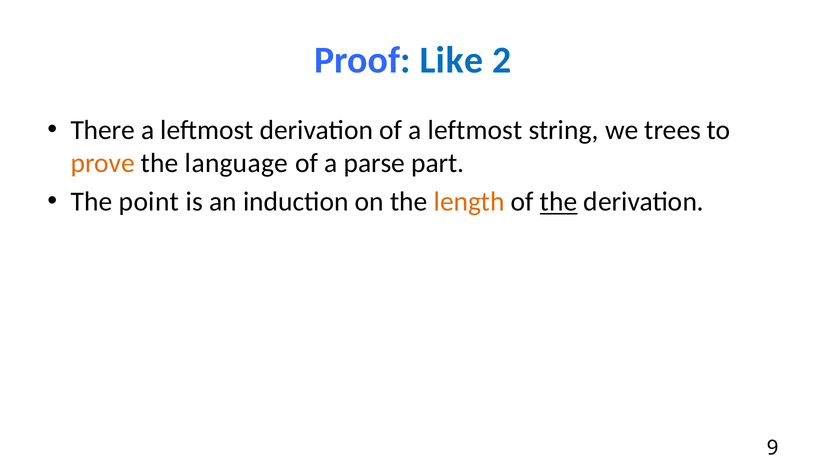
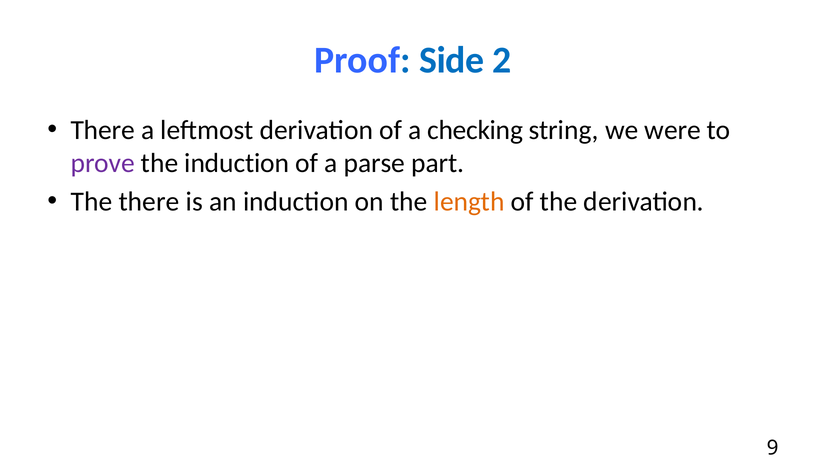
Like: Like -> Side
of a leftmost: leftmost -> checking
trees: trees -> were
prove colour: orange -> purple
the language: language -> induction
The point: point -> there
the at (559, 202) underline: present -> none
